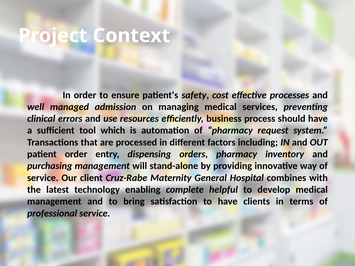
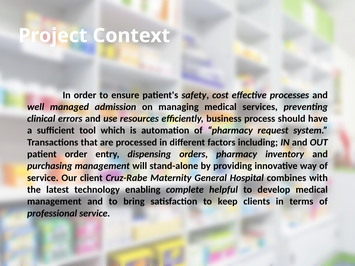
to have: have -> keep
